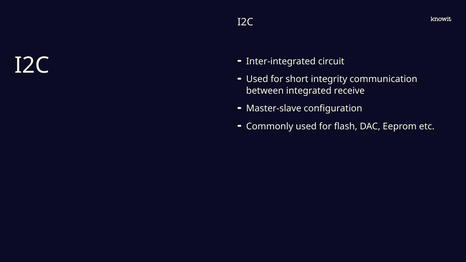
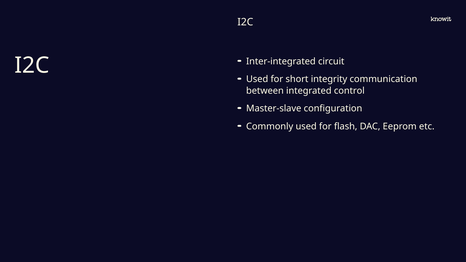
receive: receive -> control
